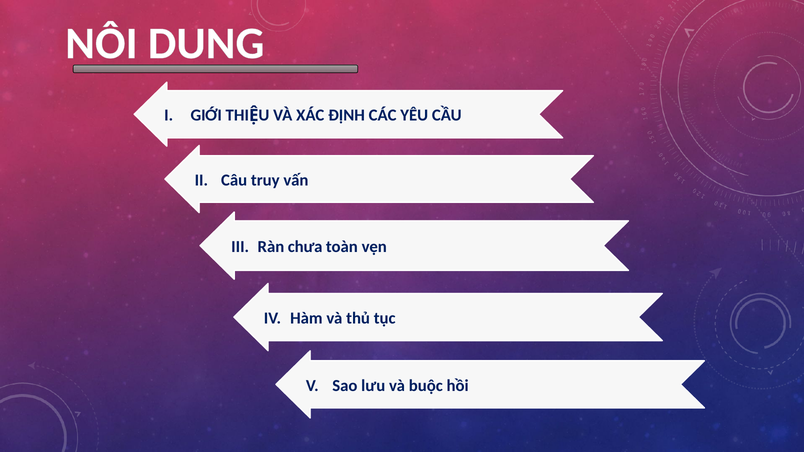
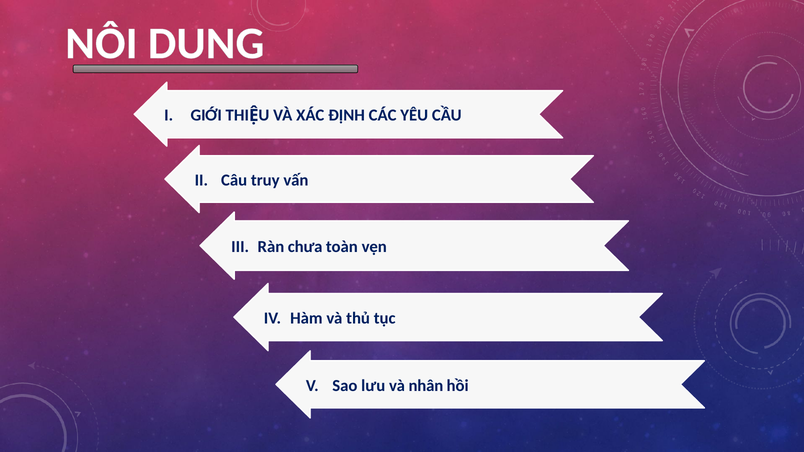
buộc: buộc -> nhân
